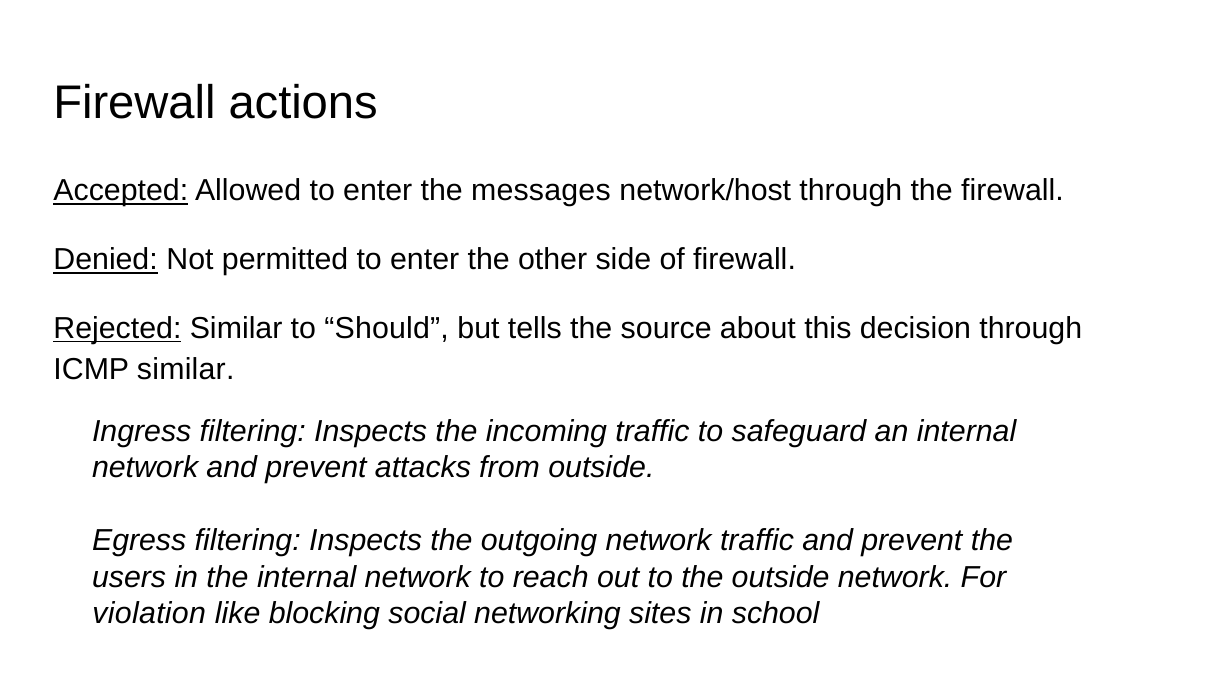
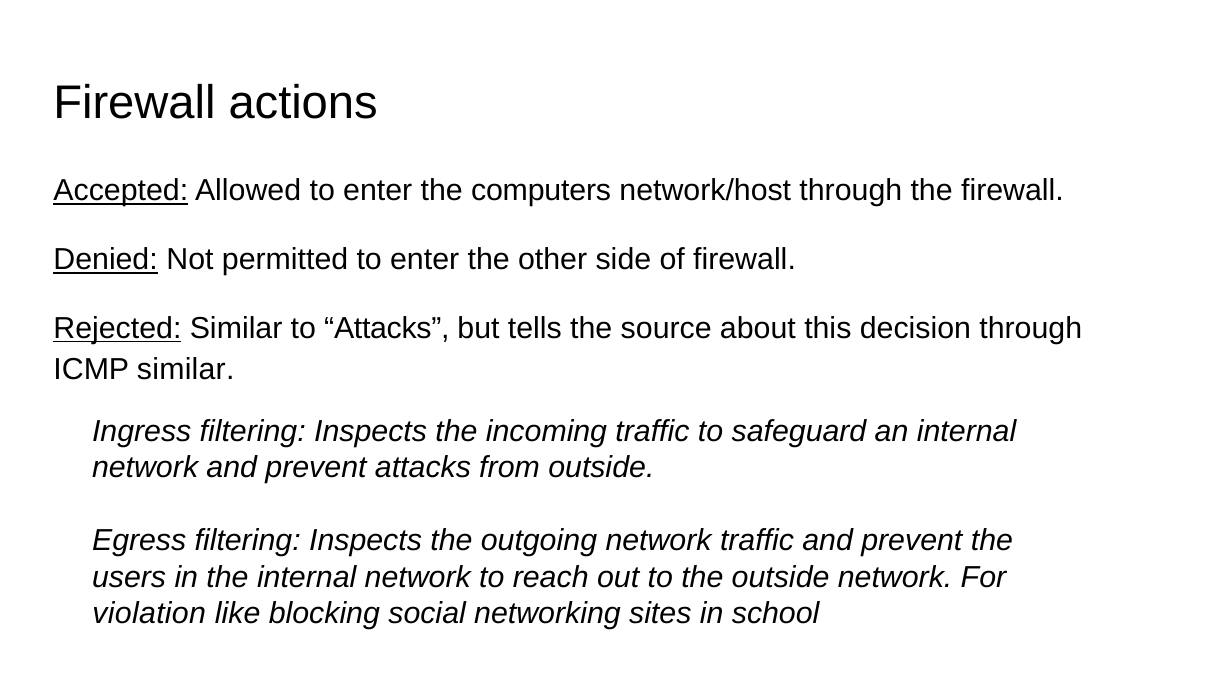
messages: messages -> computers
to Should: Should -> Attacks
